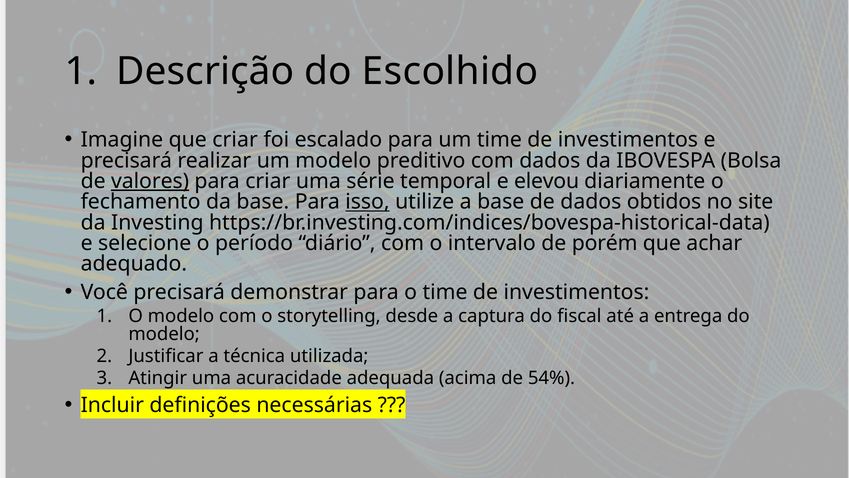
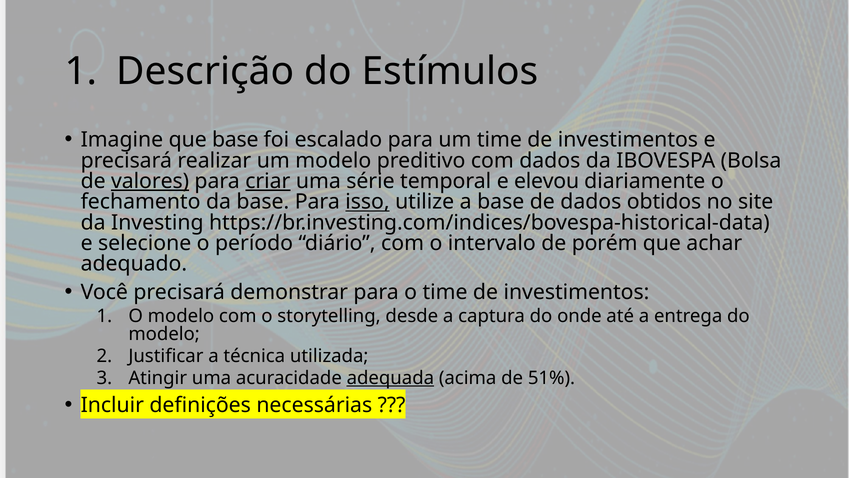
Escolhido: Escolhido -> Estímulos
que criar: criar -> base
criar at (268, 181) underline: none -> present
fiscal: fiscal -> onde
adequada underline: none -> present
54%: 54% -> 51%
